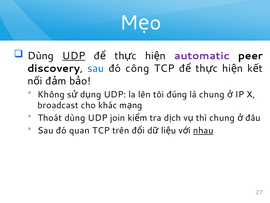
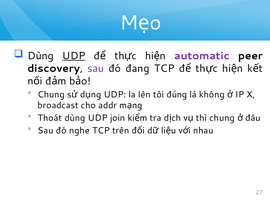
sau at (96, 68) colour: blue -> purple
công: công -> đang
Không at (51, 94): Không -> Chung
là chung: chung -> không
khác: khác -> addr
quan: quan -> nghe
nhau underline: present -> none
